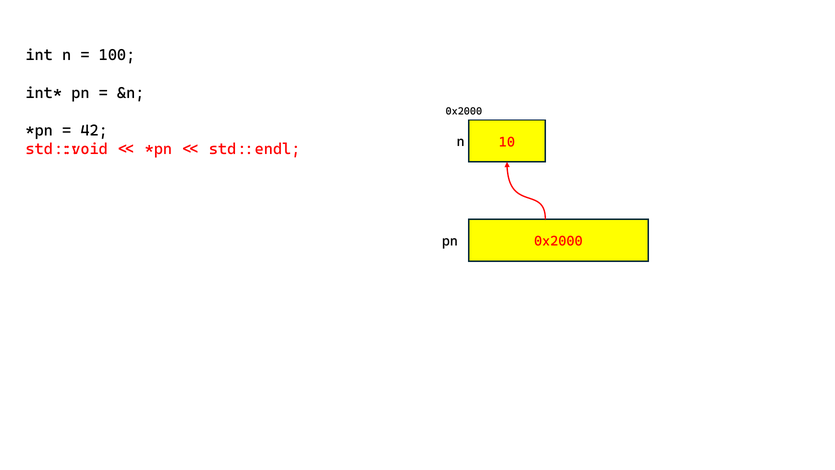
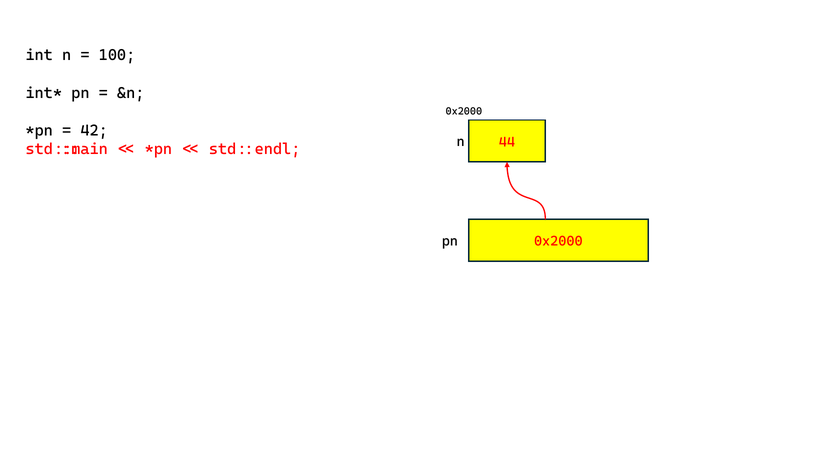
std::void: std::void -> std::main
10: 10 -> 44
